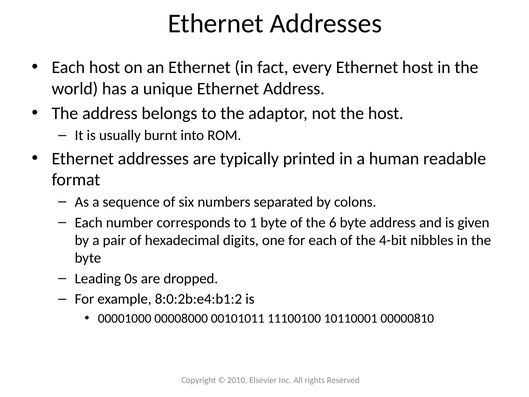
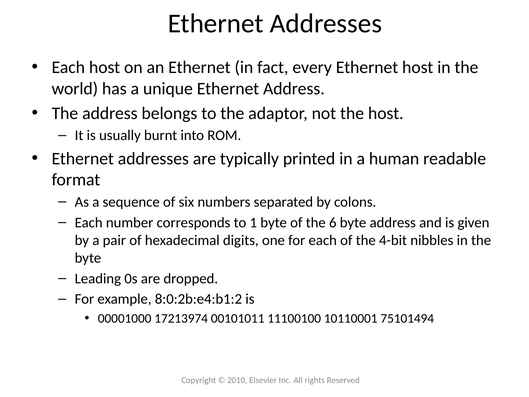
00008000: 00008000 -> 17213974
00000810: 00000810 -> 75101494
